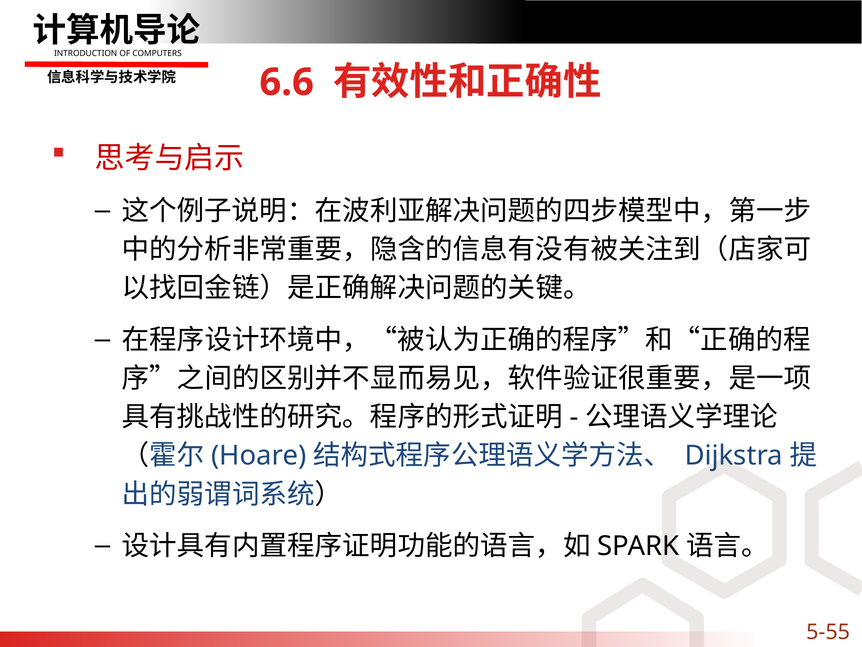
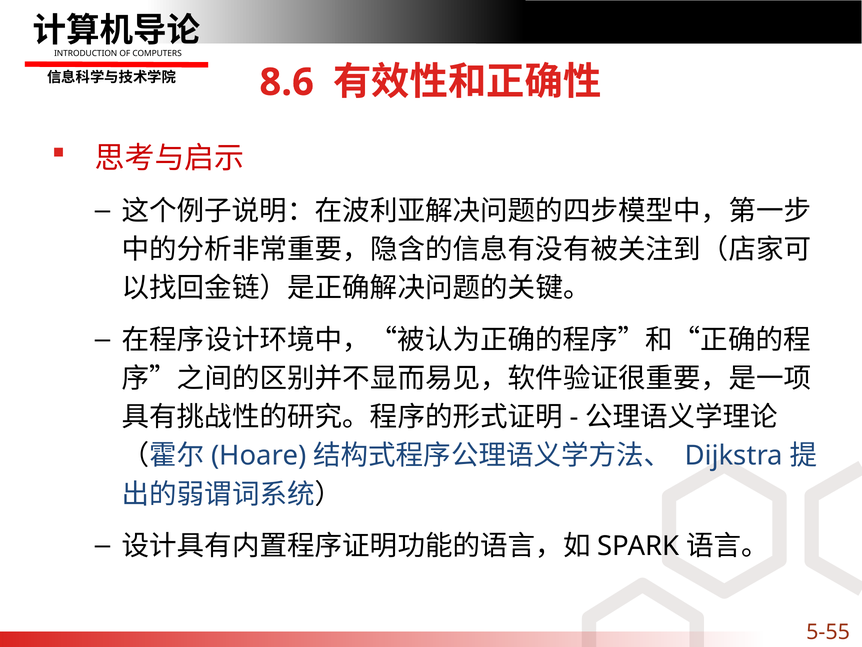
6.6: 6.6 -> 8.6
